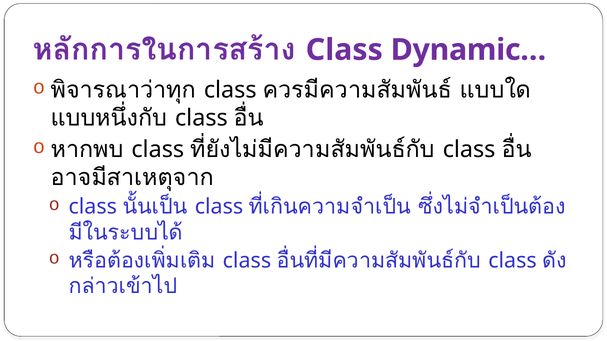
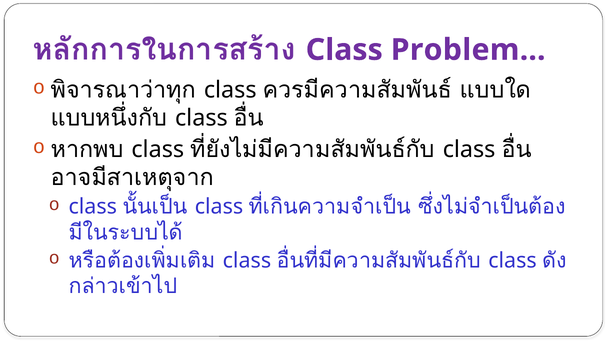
Dynamic…: Dynamic… -> Problem…
